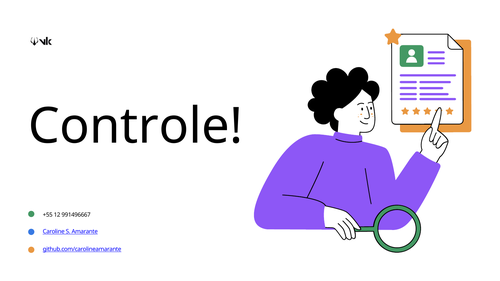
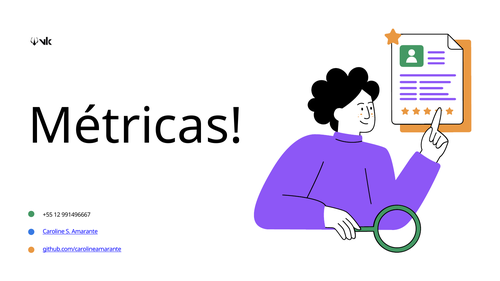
Controle: Controle -> Métricas
